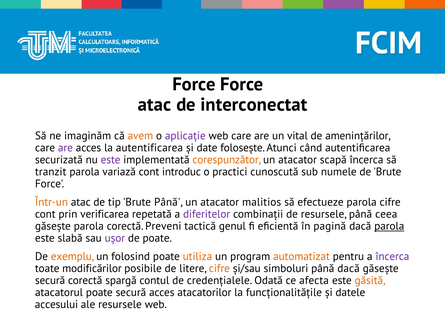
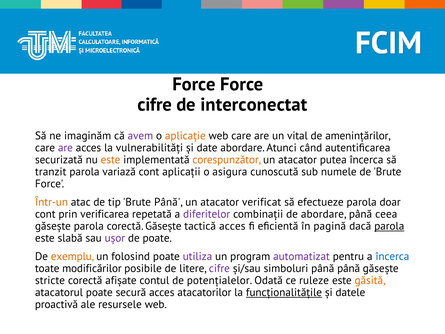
atac at (154, 104): atac -> cifre
avem colour: orange -> purple
aplicație colour: purple -> orange
la autentificarea: autentificarea -> vulnerabilități
date folosește: folosește -> abordare
este at (111, 160) colour: purple -> orange
scapă: scapă -> putea
introduc: introduc -> aplicații
practici: practici -> asigura
malitios: malitios -> verificat
parola cifre: cifre -> doar
de resursele: resursele -> abordare
corectă Preveni: Preveni -> Găsește
tactică genul: genul -> acces
utiliza colour: orange -> purple
automatizat colour: orange -> purple
încerca at (392, 256) colour: purple -> blue
cifre at (219, 268) colour: orange -> purple
până dacă: dacă -> până
secură at (50, 280): secură -> stricte
spargă: spargă -> afișate
credențialele: credențialele -> potențialelor
afecta: afecta -> ruleze
funcționalitățile underline: none -> present
accesului: accesului -> proactivă
